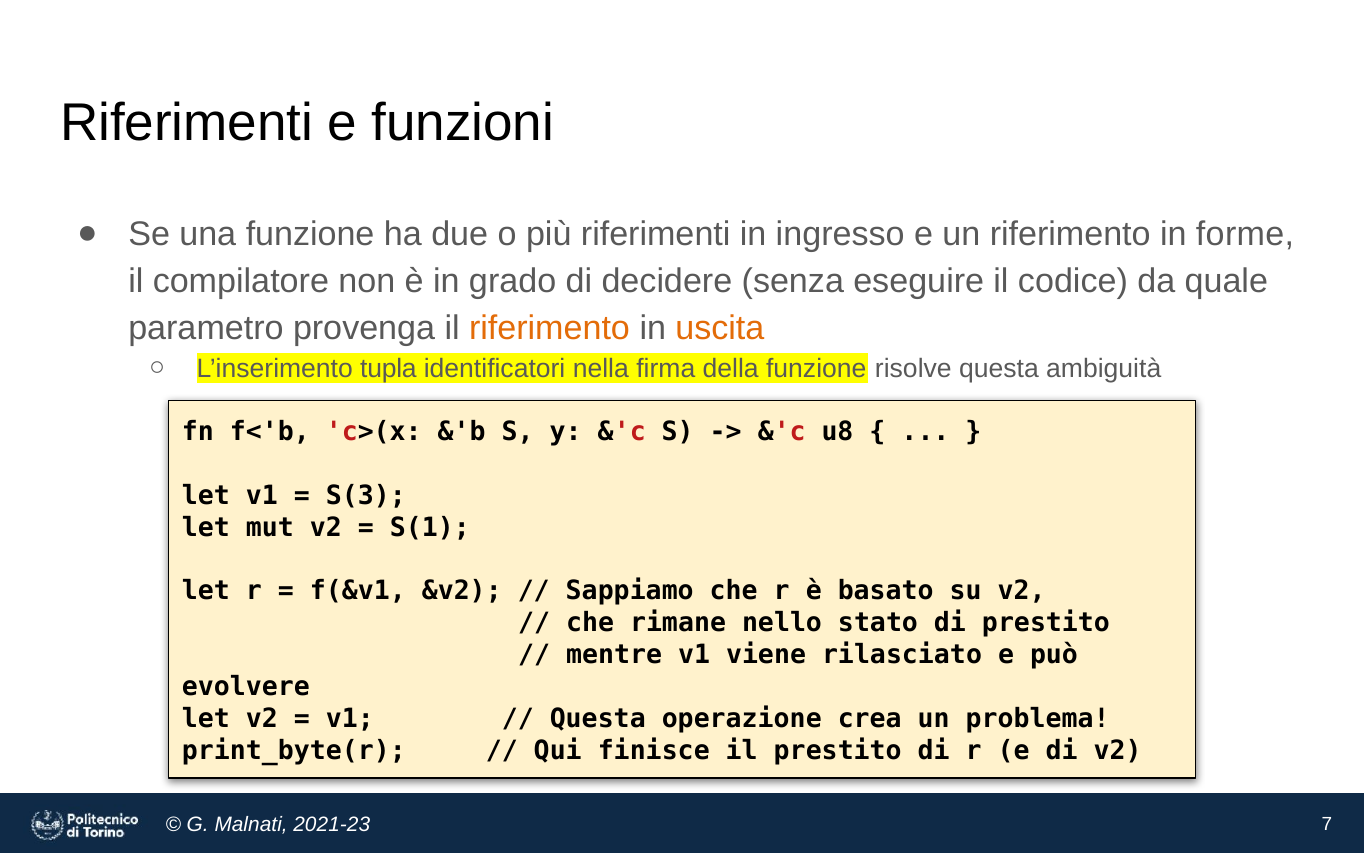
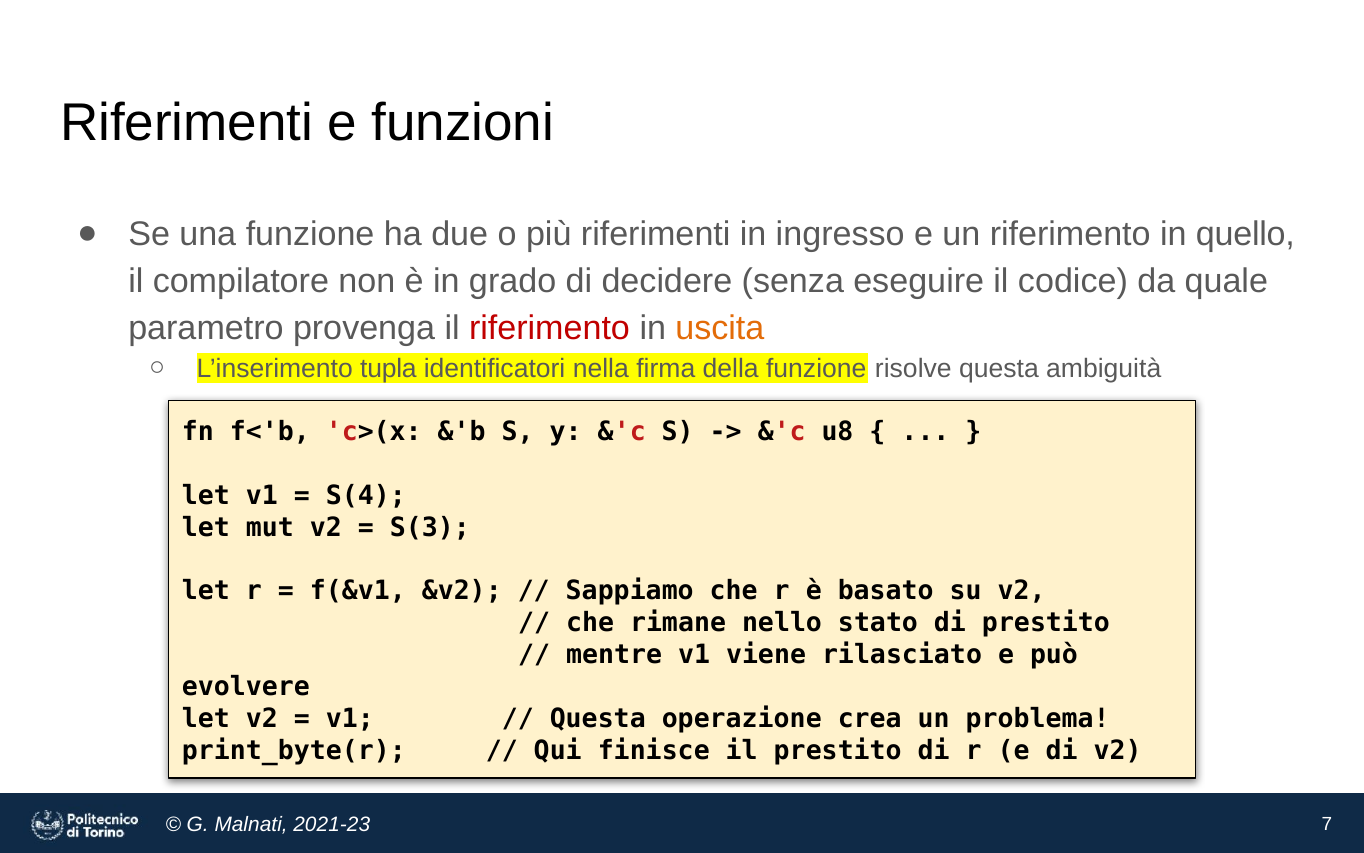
forme: forme -> quello
riferimento at (549, 328) colour: orange -> red
S(3: S(3 -> S(4
S(1: S(1 -> S(3
